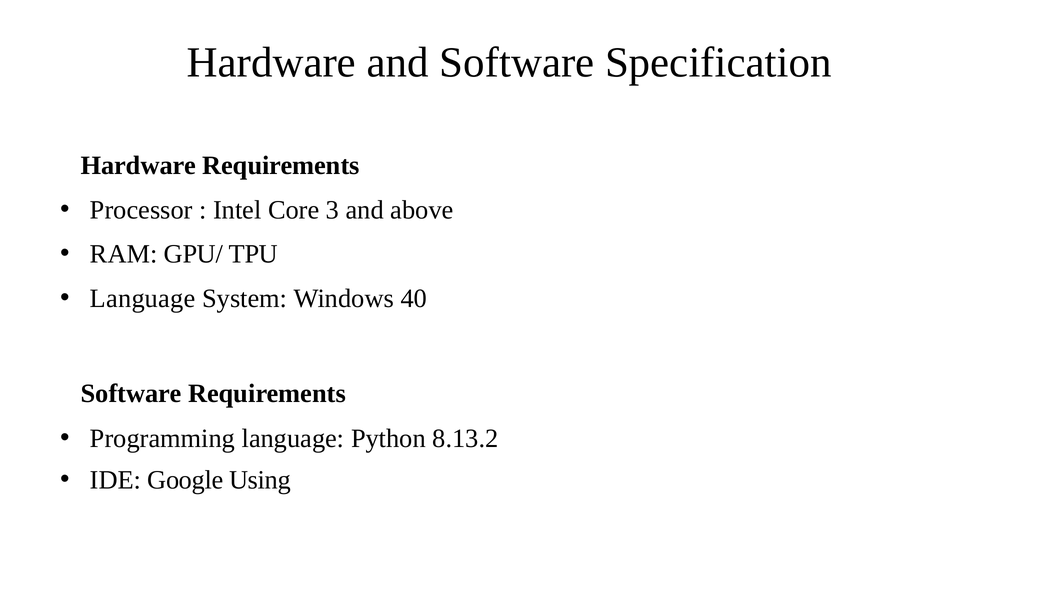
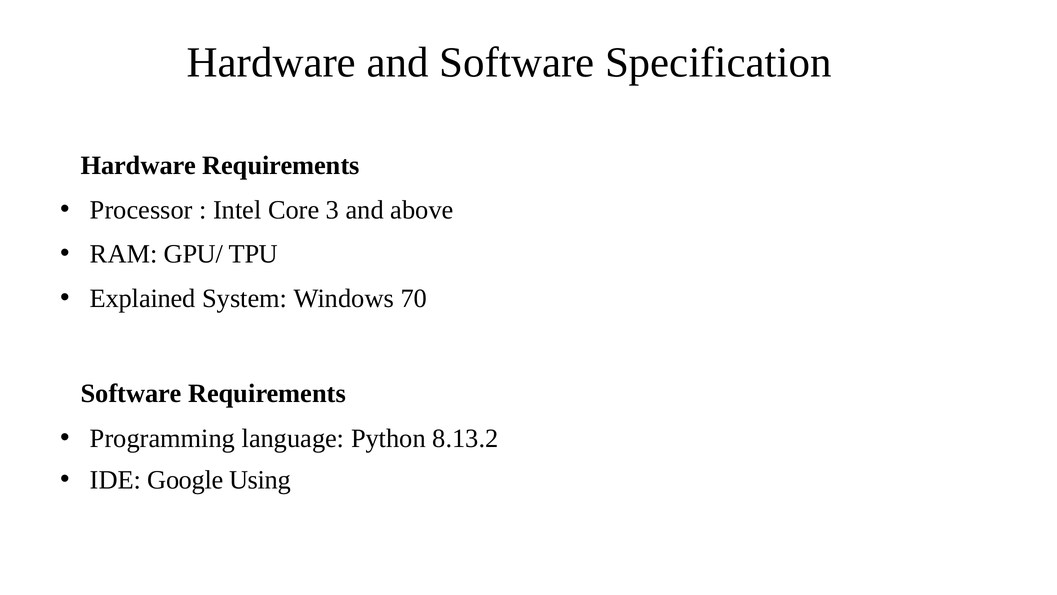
Language at (143, 298): Language -> Explained
40: 40 -> 70
